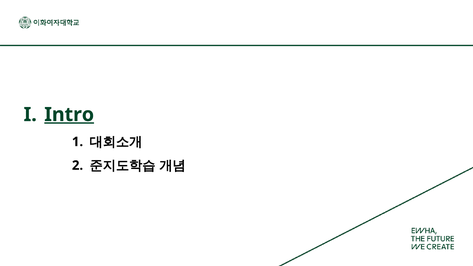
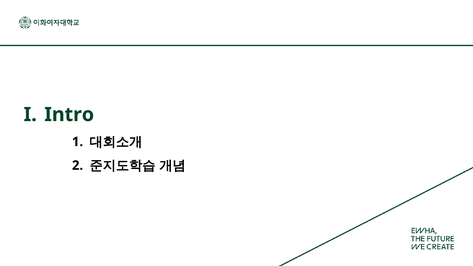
Intro underline: present -> none
